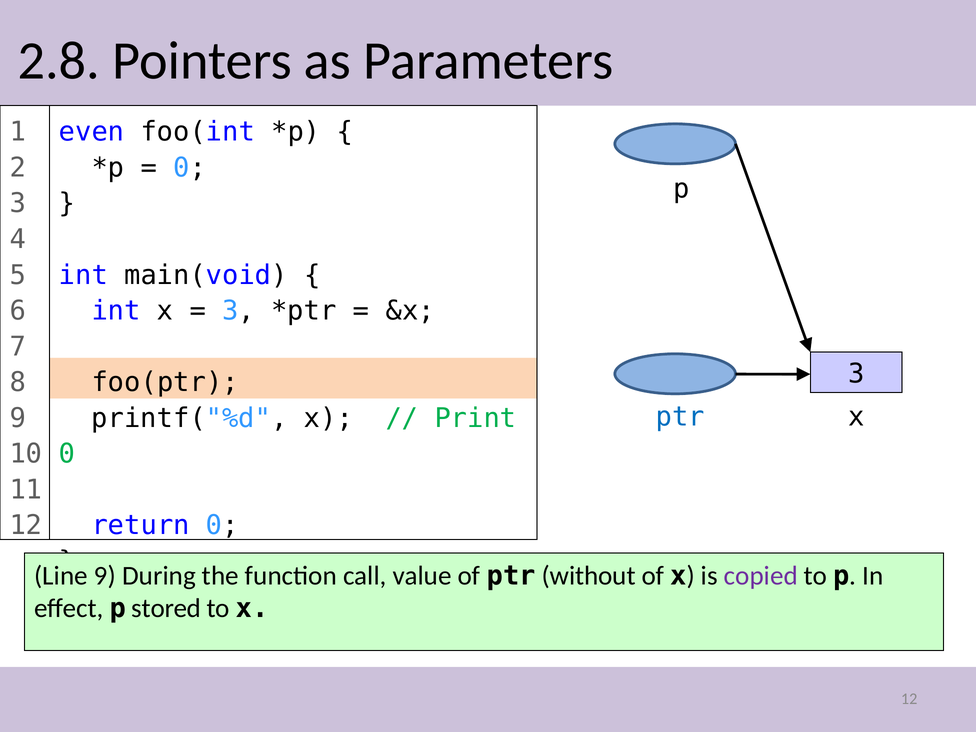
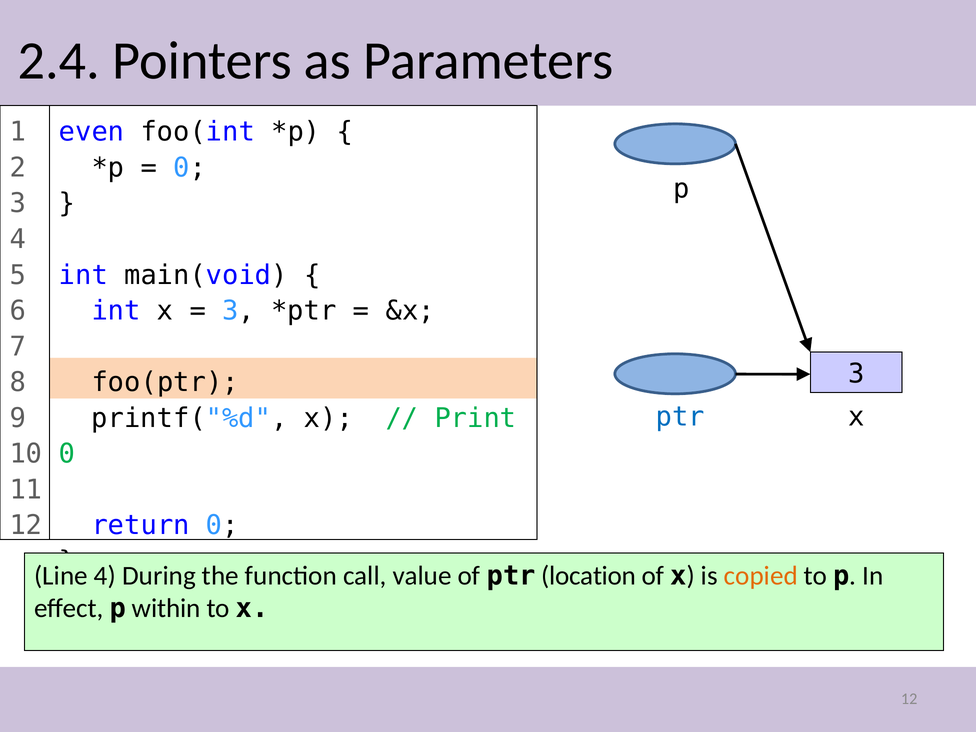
2.8: 2.8 -> 2.4
9 at (105, 576): 9 -> 4
without: without -> location
copied colour: purple -> orange
stored: stored -> within
